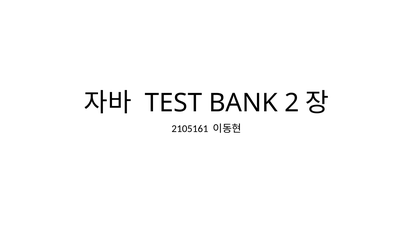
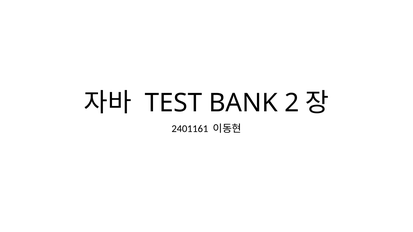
2105161: 2105161 -> 2401161
